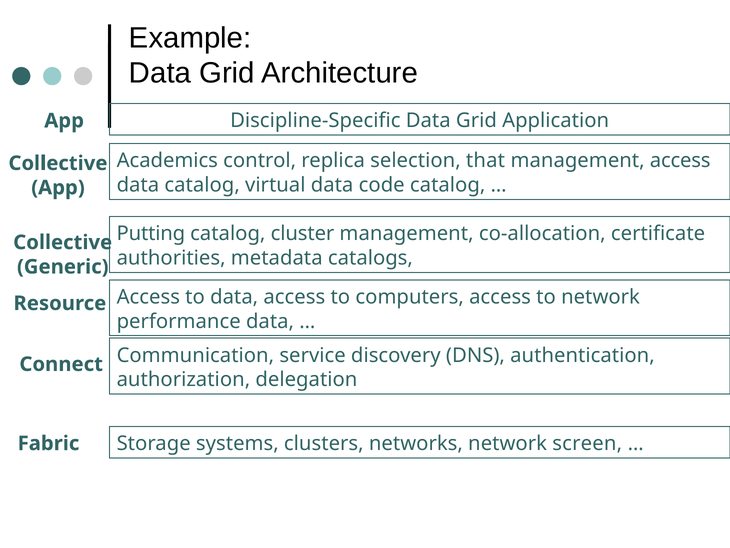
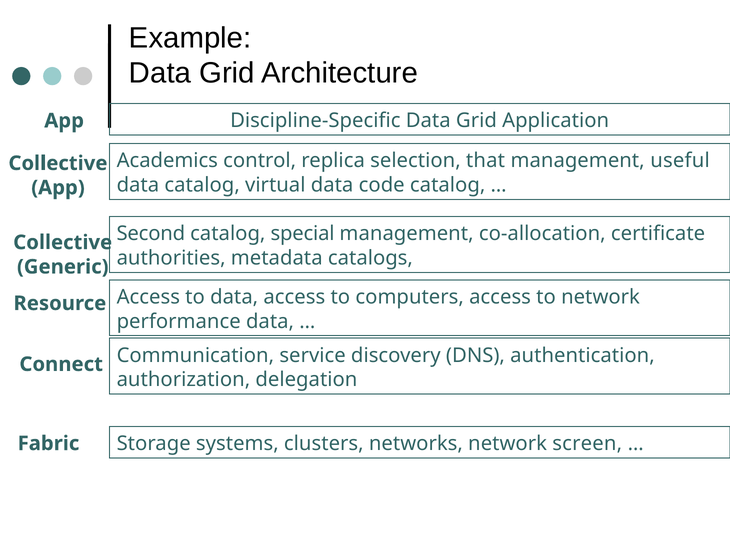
management access: access -> useful
Putting: Putting -> Second
cluster: cluster -> special
